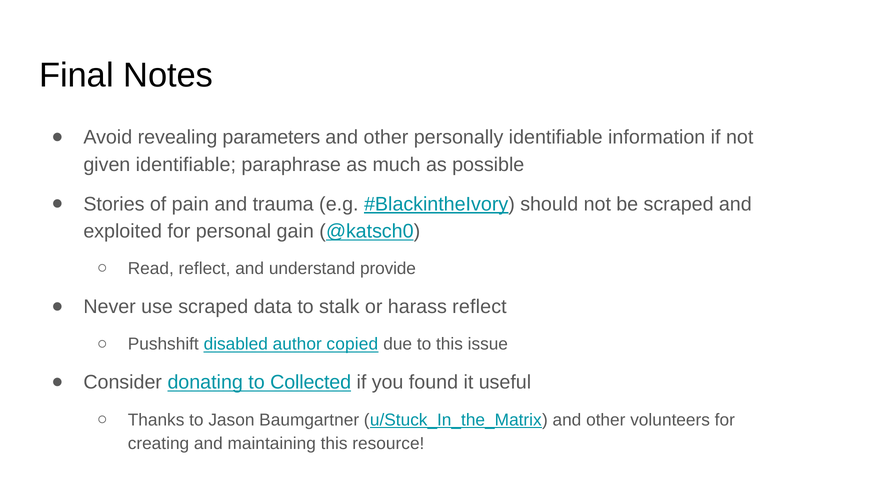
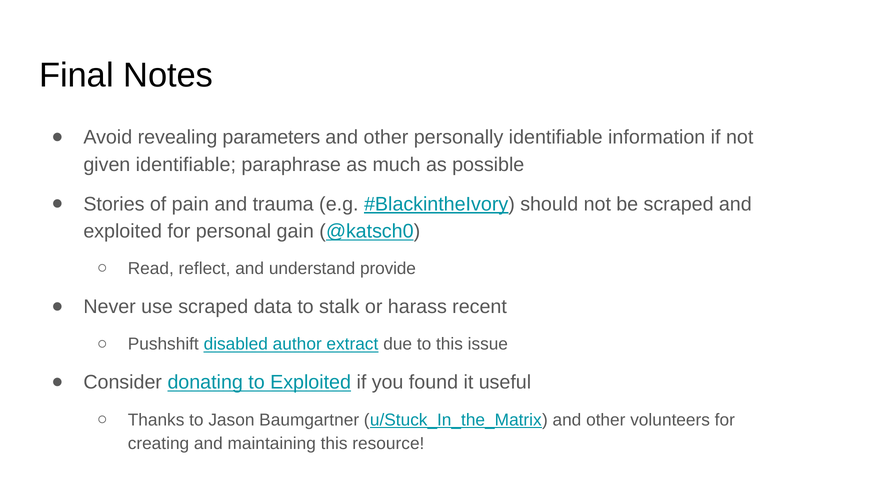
harass reflect: reflect -> recent
copied: copied -> extract
to Collected: Collected -> Exploited
